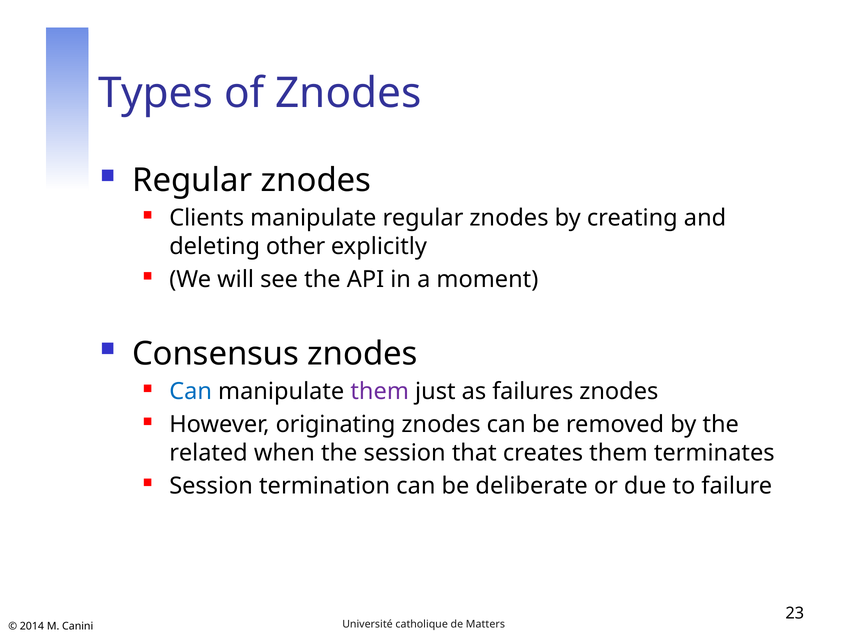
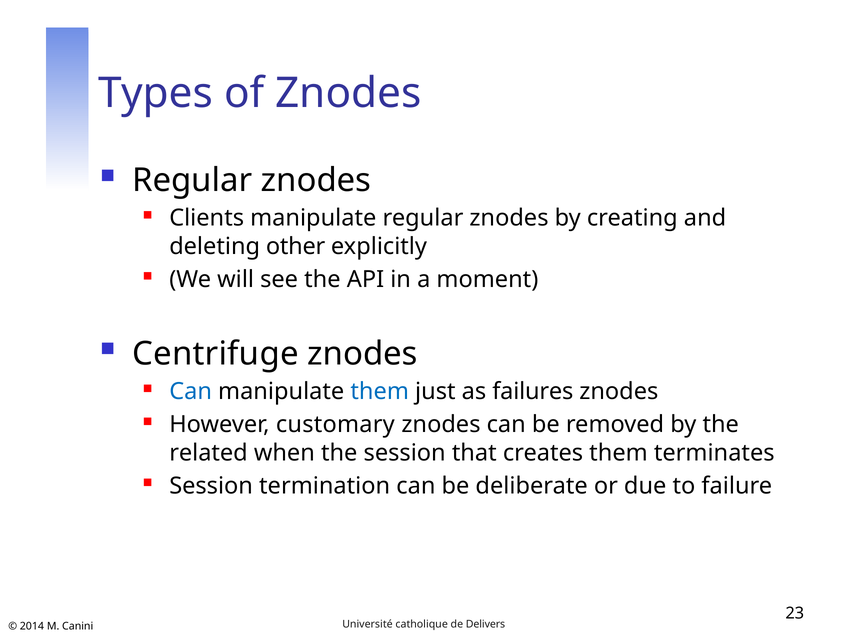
Consensus: Consensus -> Centrifuge
them at (380, 392) colour: purple -> blue
originating: originating -> customary
Matters: Matters -> Delivers
